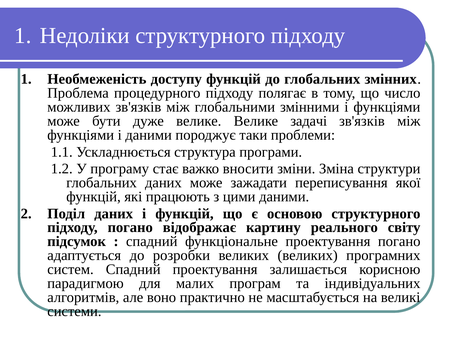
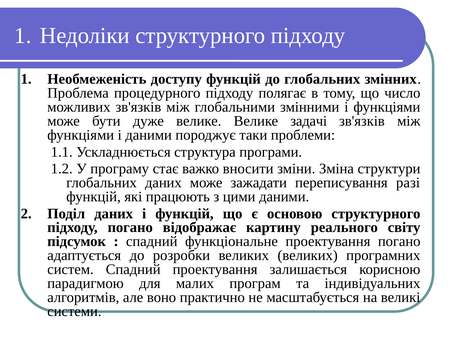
якої: якої -> разі
